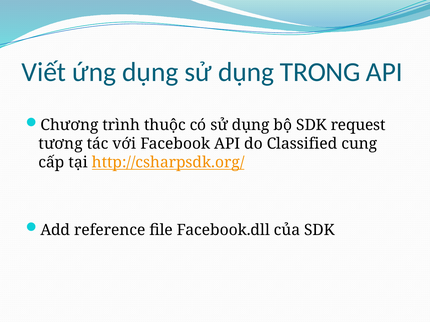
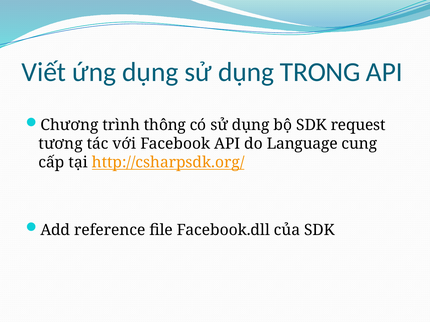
thuộc: thuộc -> thông
Classified: Classified -> Language
